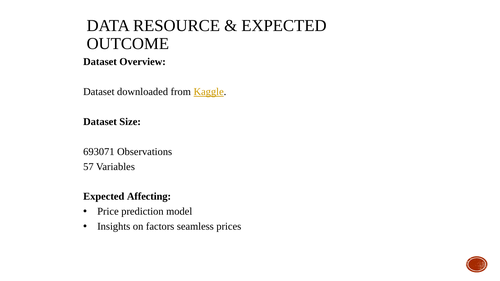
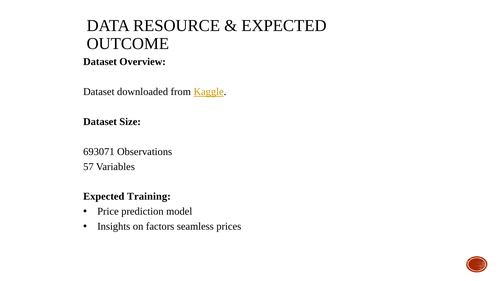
Affecting: Affecting -> Training
